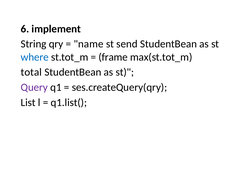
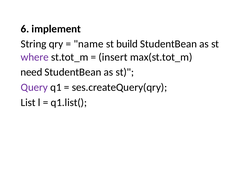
send: send -> build
where colour: blue -> purple
frame: frame -> insert
total: total -> need
